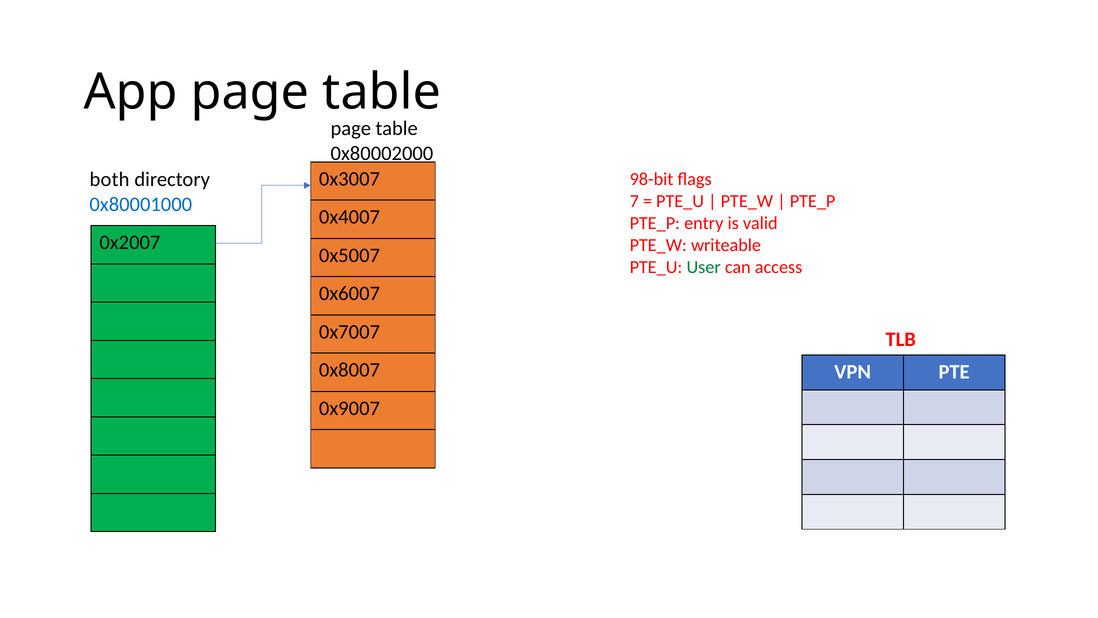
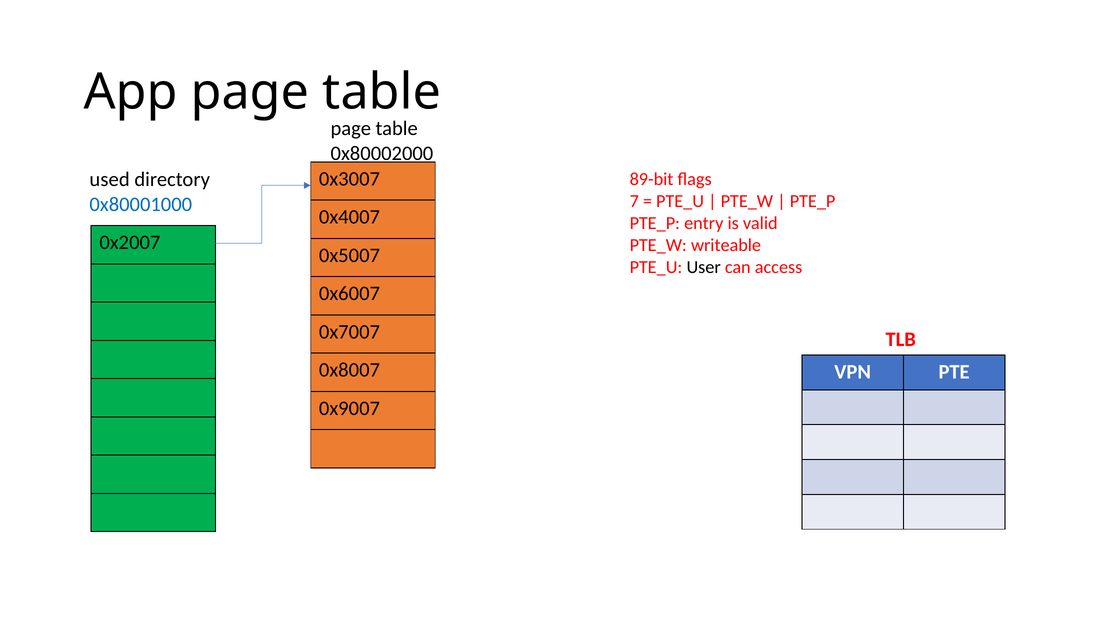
both: both -> used
98-bit: 98-bit -> 89-bit
User colour: green -> black
